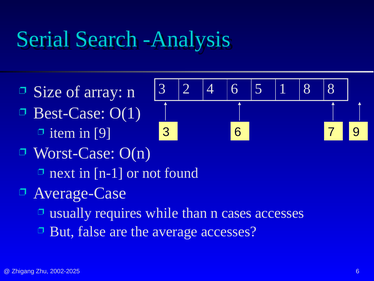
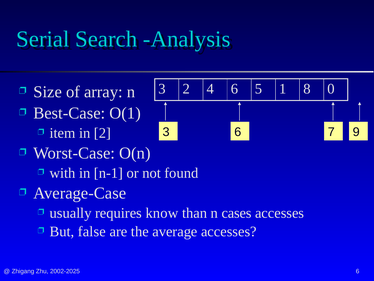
8 8: 8 -> 0
in 9: 9 -> 2
next: next -> with
while: while -> know
